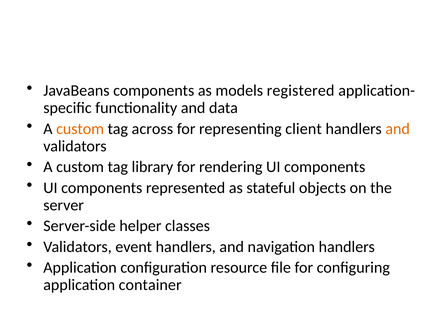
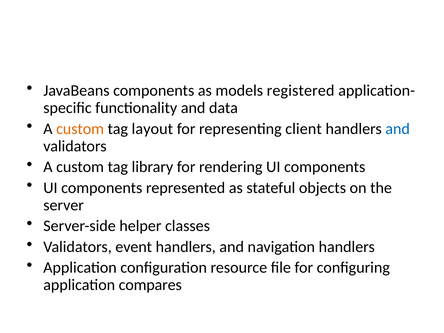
across: across -> layout
and at (398, 129) colour: orange -> blue
container: container -> compares
